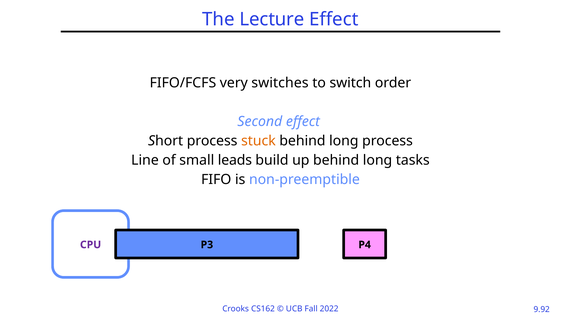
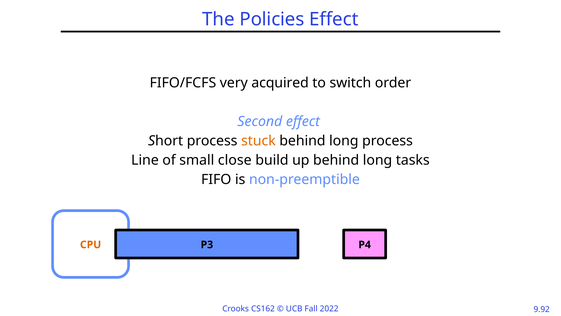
Lecture: Lecture -> Policies
switches: switches -> acquired
leads: leads -> close
CPU colour: purple -> orange
